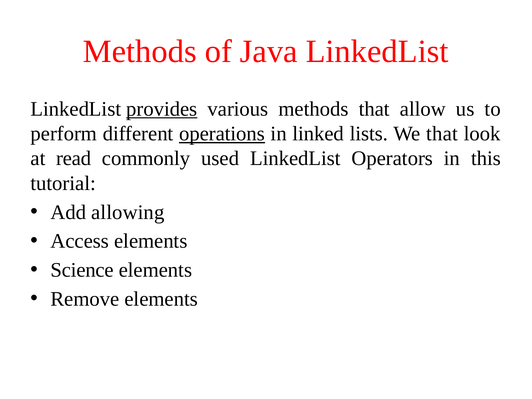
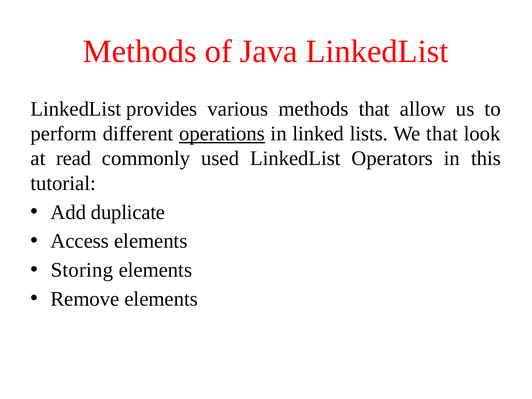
provides underline: present -> none
allowing: allowing -> duplicate
Science: Science -> Storing
